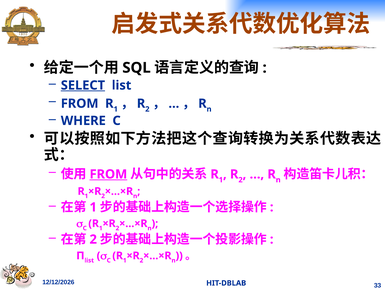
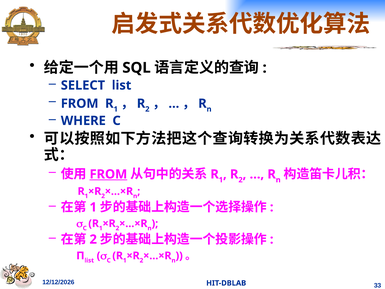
SELECT underline: present -> none
